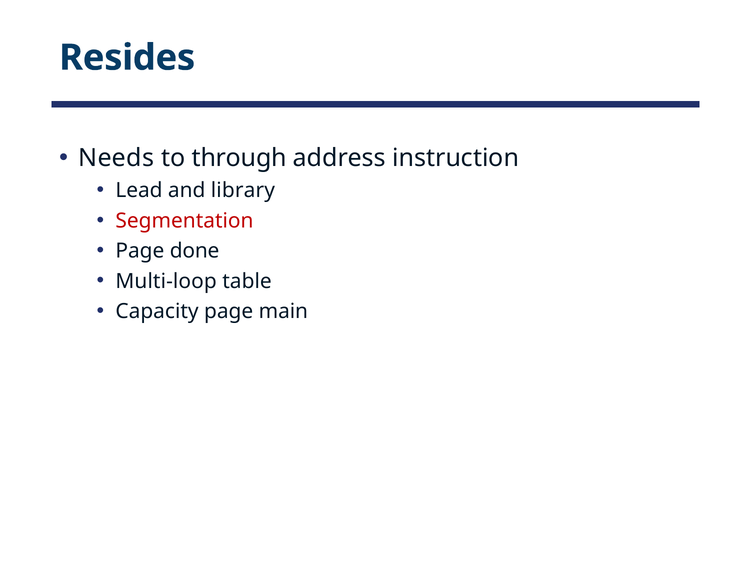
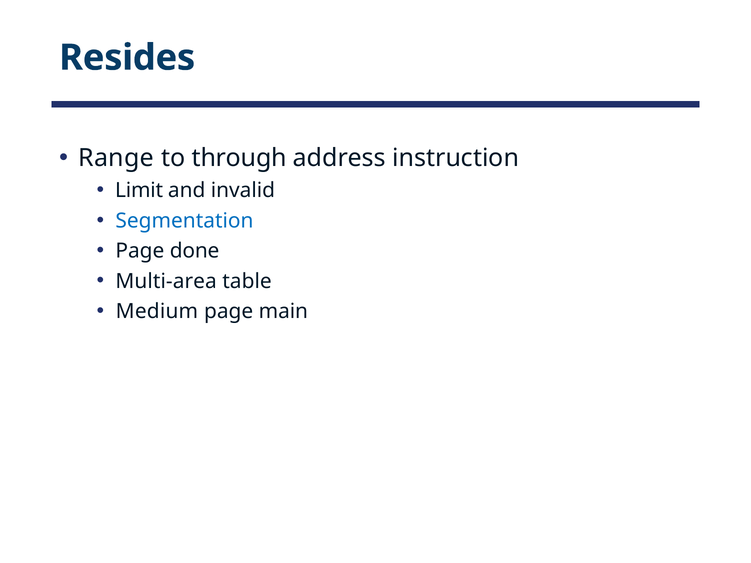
Needs: Needs -> Range
Lead: Lead -> Limit
library: library -> invalid
Segmentation colour: red -> blue
Multi-loop: Multi-loop -> Multi-area
Capacity: Capacity -> Medium
